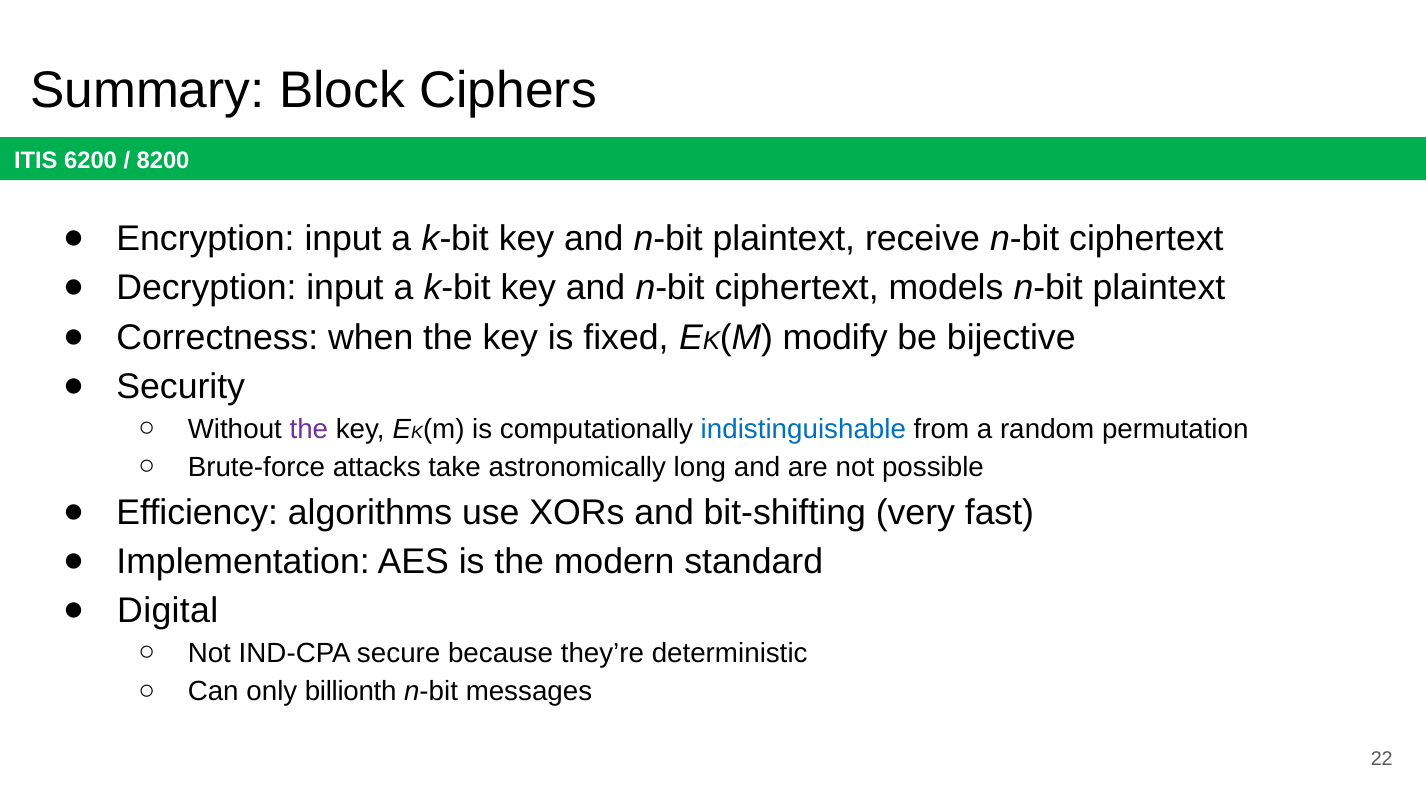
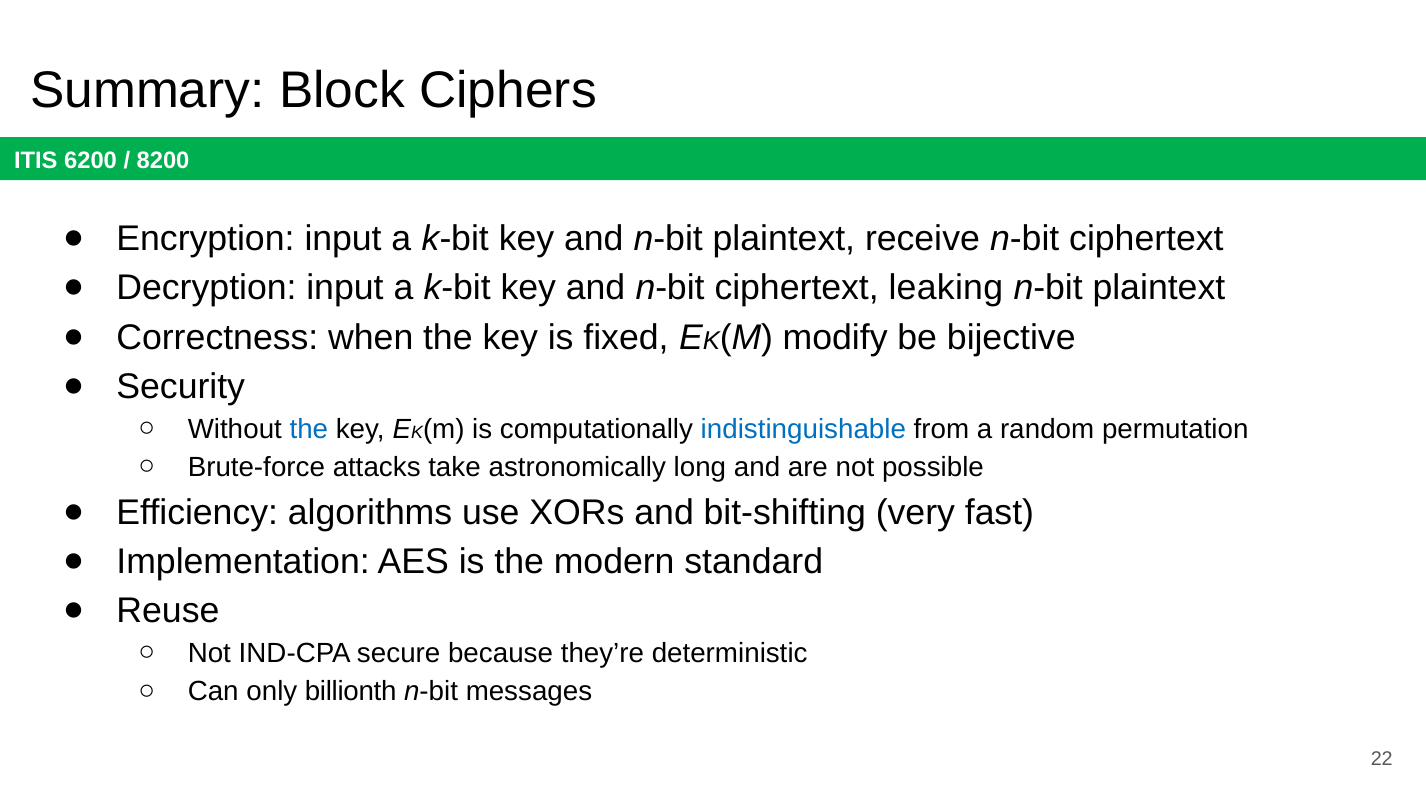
models: models -> leaking
the at (309, 429) colour: purple -> blue
Digital: Digital -> Reuse
